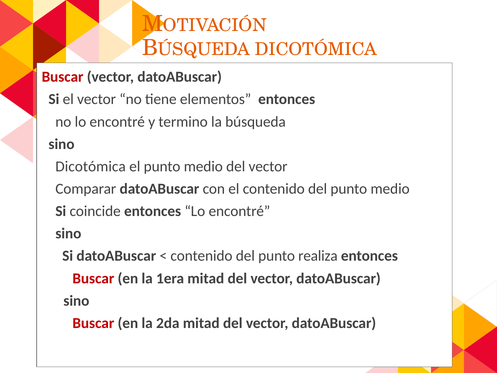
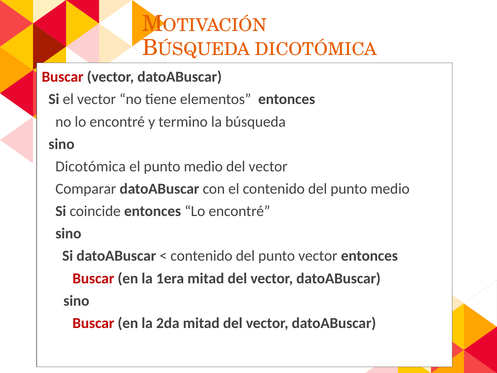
punto realiza: realiza -> vector
